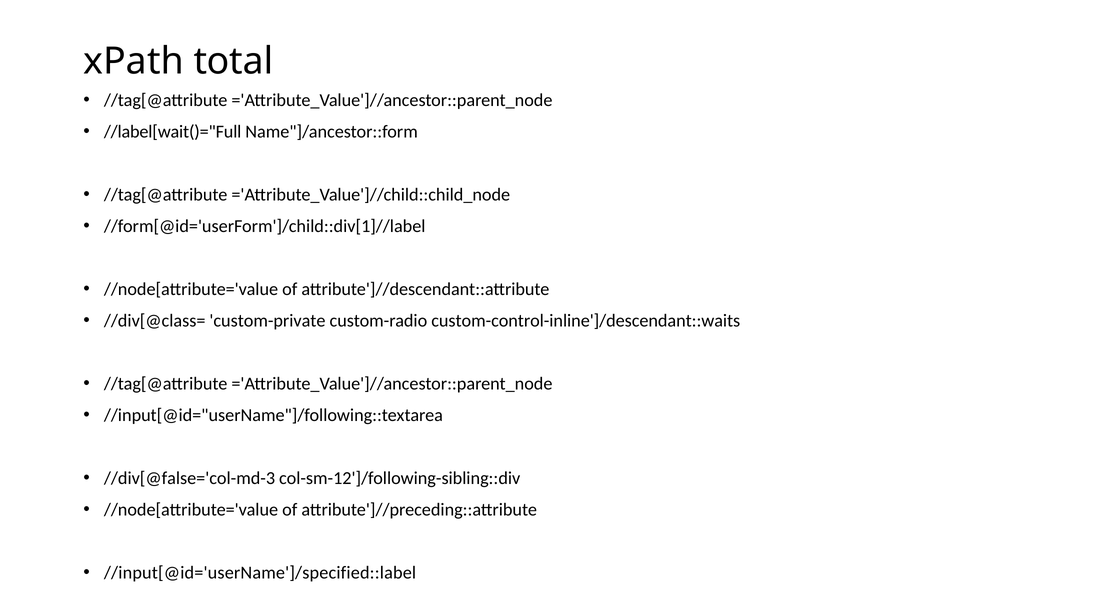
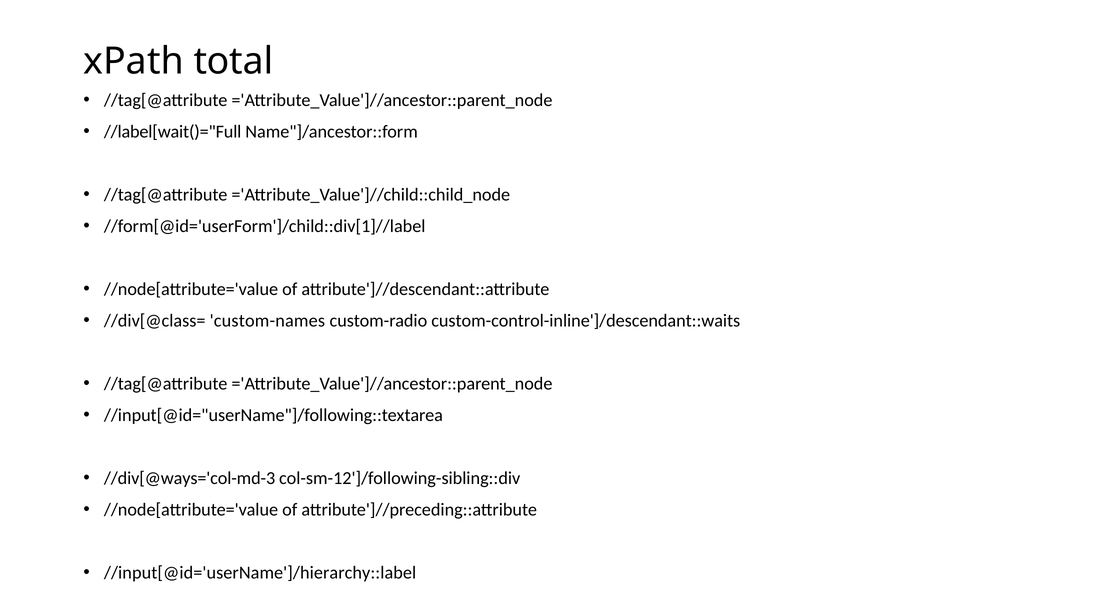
custom-private: custom-private -> custom-names
//div[@false='col-md-3: //div[@false='col-md-3 -> //div[@ways='col-md-3
//input[@id='userName']/specified::label: //input[@id='userName']/specified::label -> //input[@id='userName']/hierarchy::label
